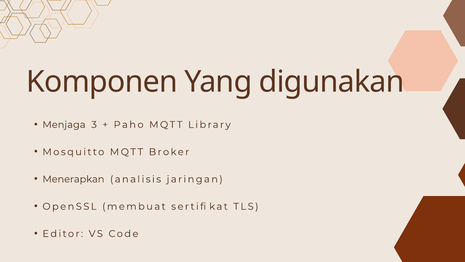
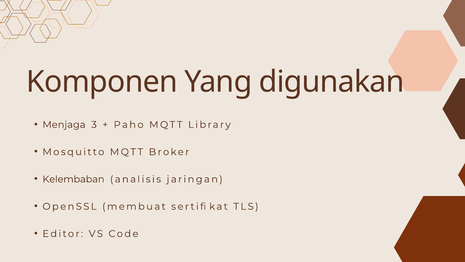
Menerapkan: Menerapkan -> Kelembaban
